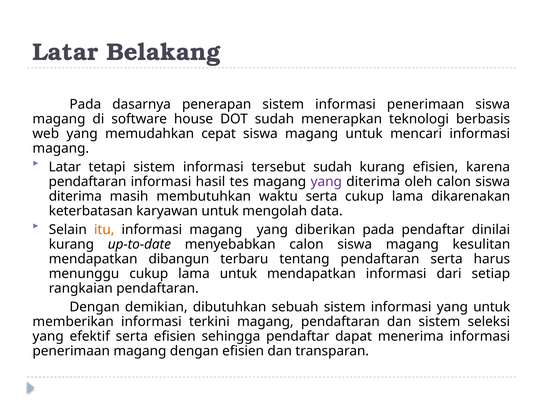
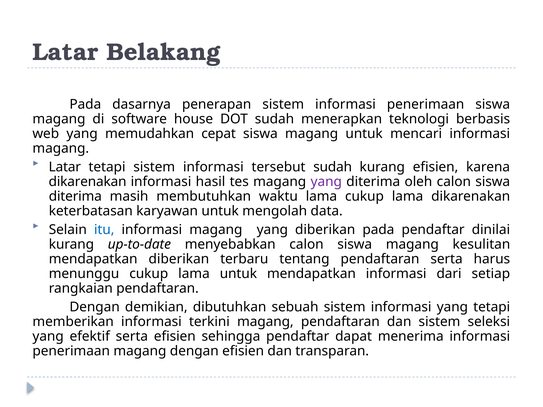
pendaftaran at (88, 182): pendaftaran -> dikarenakan
waktu serta: serta -> lama
itu colour: orange -> blue
mendapatkan dibangun: dibangun -> diberikan
yang untuk: untuk -> tetapi
